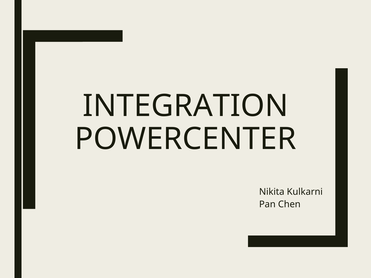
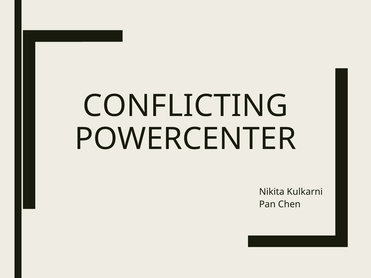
INTEGRATION: INTEGRATION -> CONFLICTING
